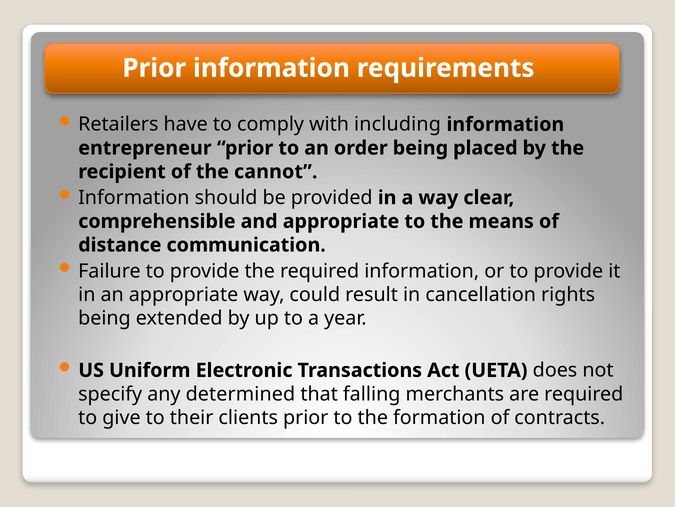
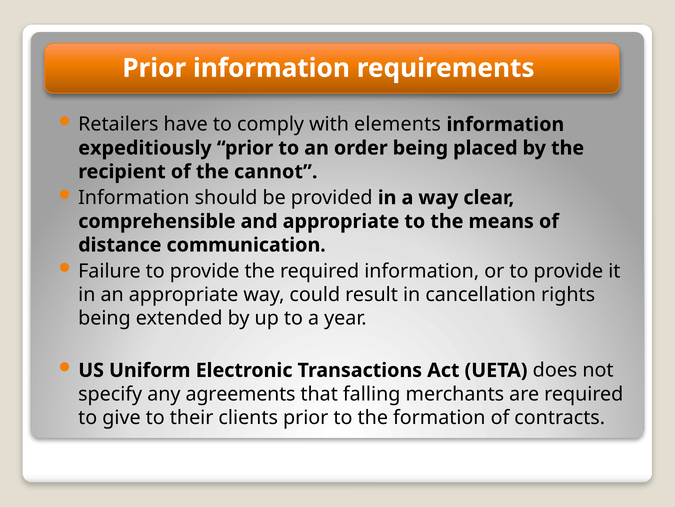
including: including -> elements
entrepreneur: entrepreneur -> expeditiously
determined: determined -> agreements
